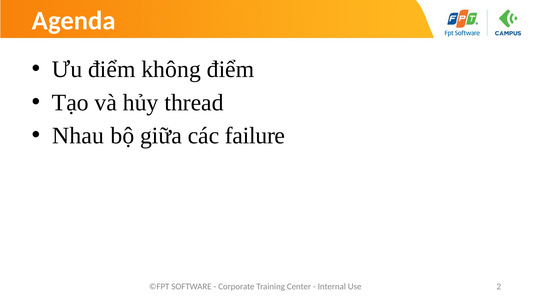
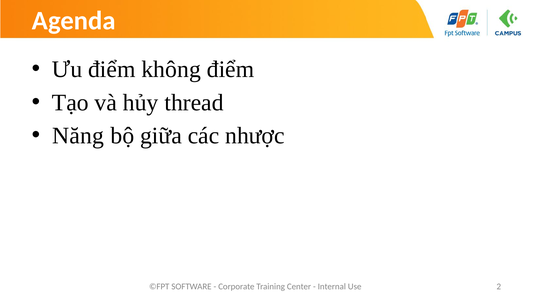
Nhau: Nhau -> Năng
failure: failure -> nhược
